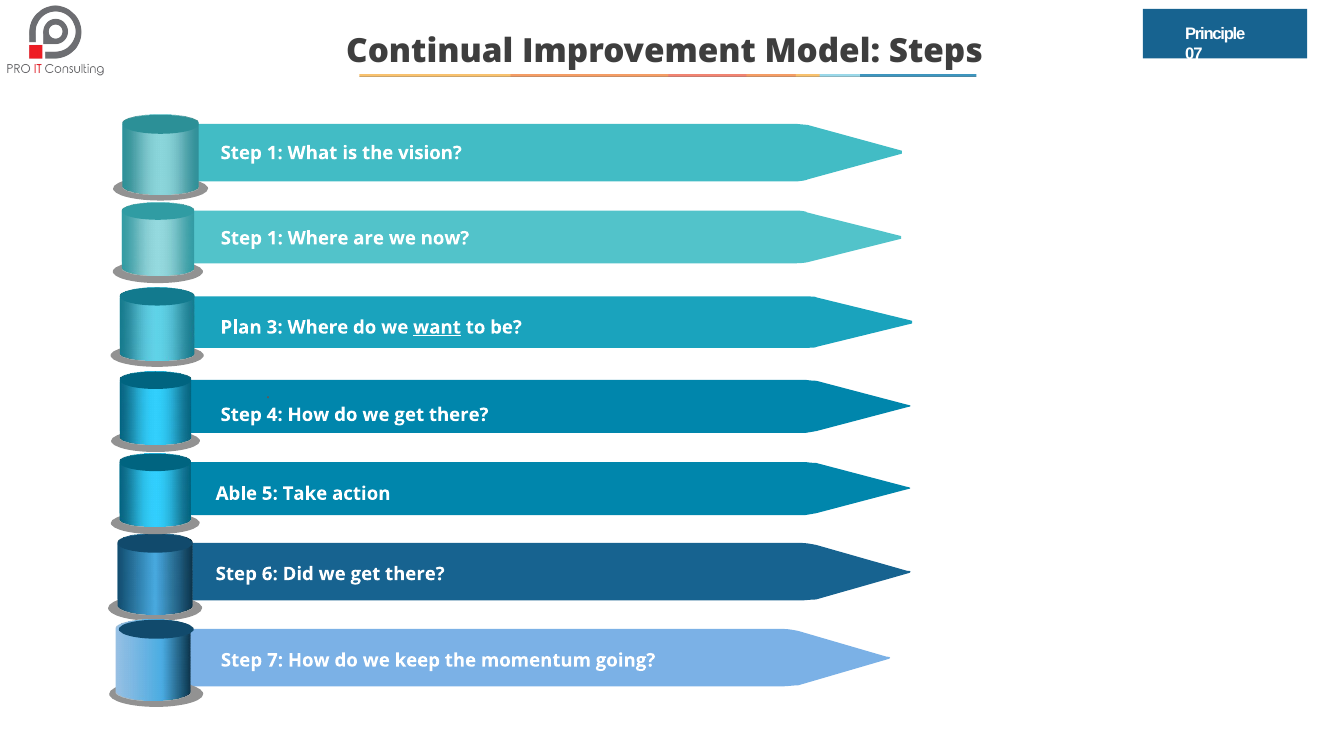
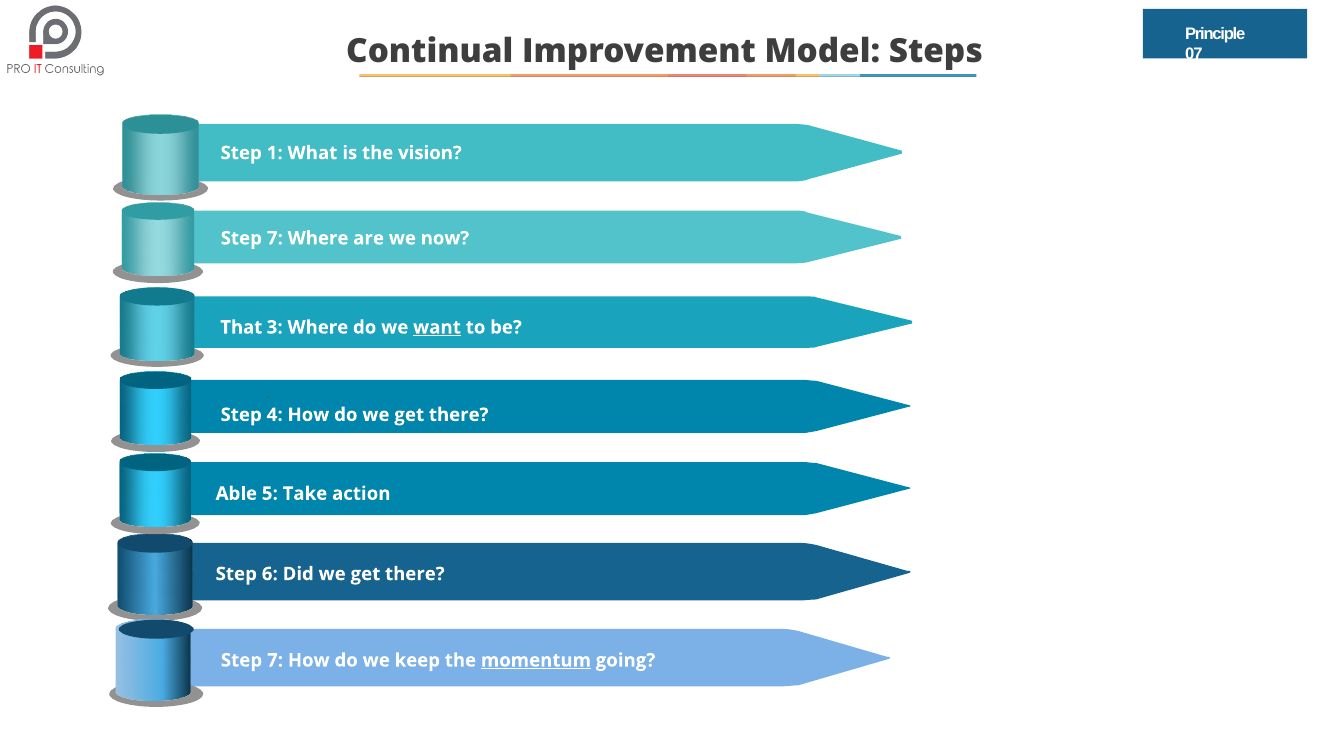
1 at (275, 238): 1 -> 7
Plan: Plan -> That
momentum underline: none -> present
